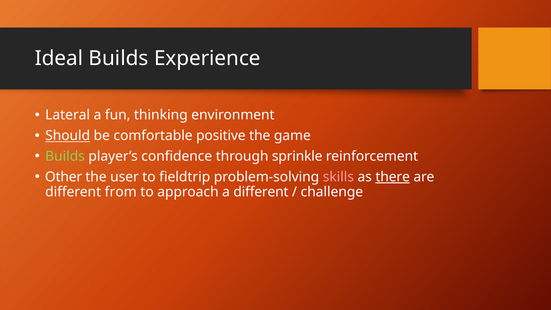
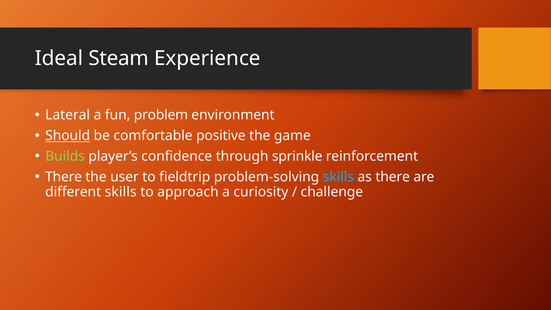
Ideal Builds: Builds -> Steam
thinking: thinking -> problem
Other at (64, 177): Other -> There
skills at (338, 177) colour: pink -> light blue
there at (393, 177) underline: present -> none
different from: from -> skills
a different: different -> curiosity
